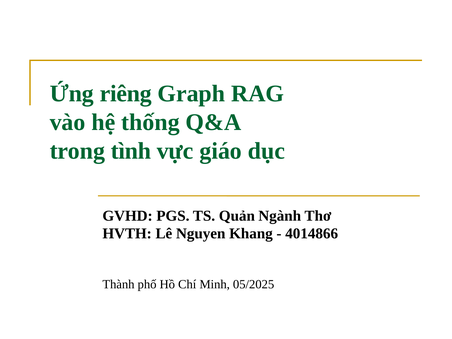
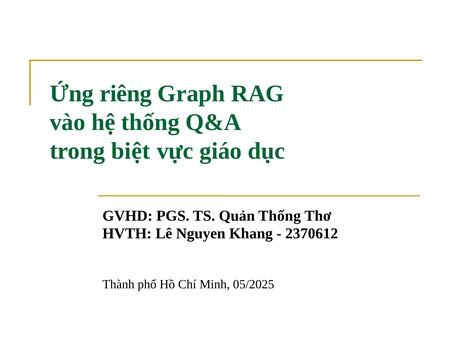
tình: tình -> biệt
Quản Ngành: Ngành -> Thống
4014866: 4014866 -> 2370612
